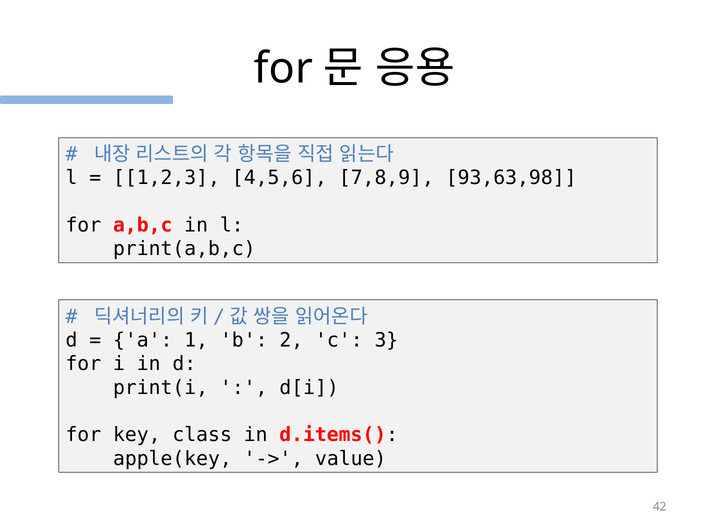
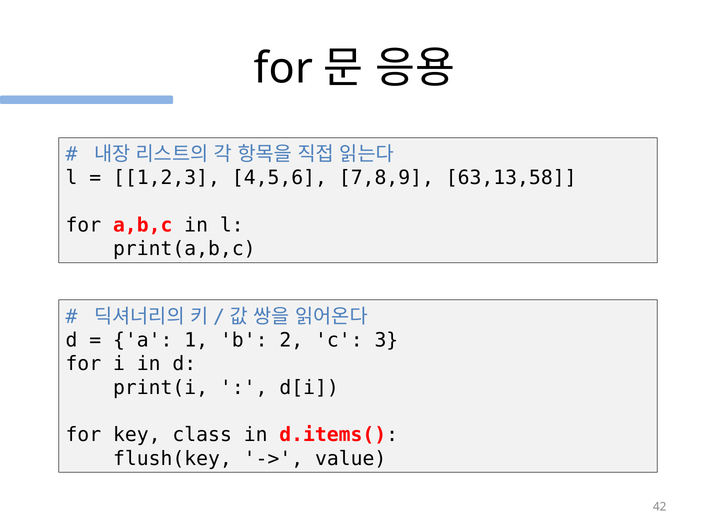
93,63,98: 93,63,98 -> 63,13,58
apple(key: apple(key -> flush(key
